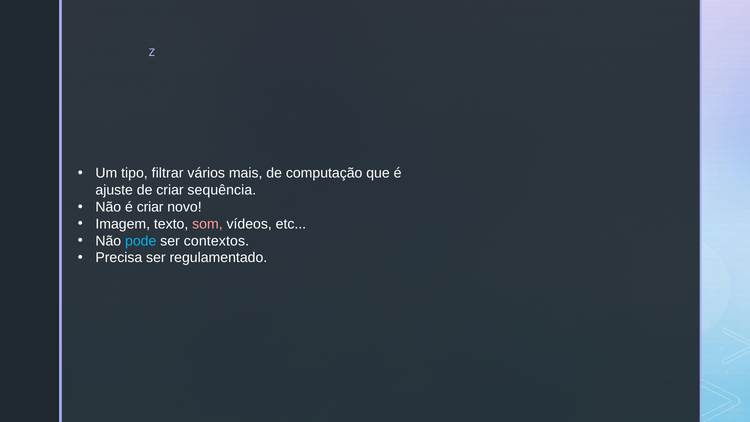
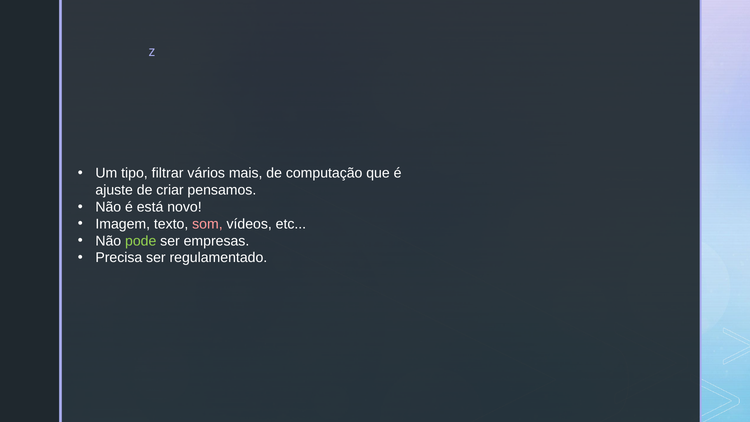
sequência: sequência -> pensamos
é criar: criar -> está
pode colour: light blue -> light green
contextos: contextos -> empresas
